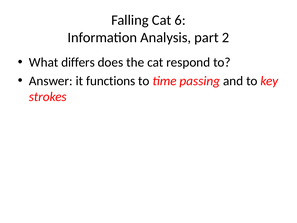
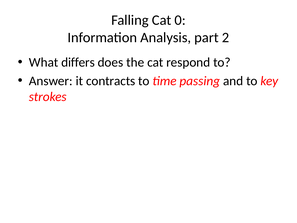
6: 6 -> 0
functions: functions -> contracts
